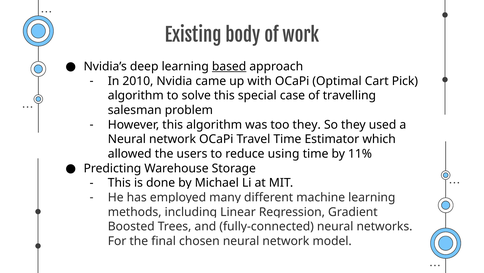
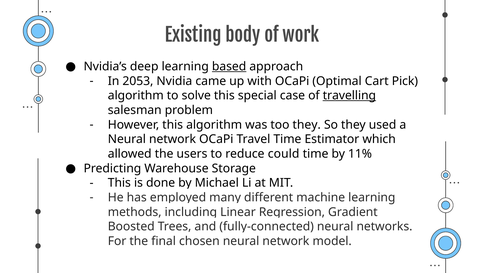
2010: 2010 -> 2053
travelling underline: none -> present
using: using -> could
